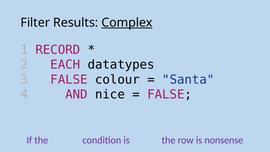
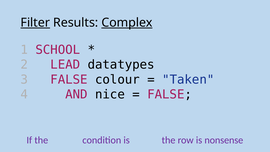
Filter underline: none -> present
RECORD: RECORD -> SCHOOL
EACH: EACH -> LEAD
Santa: Santa -> Taken
